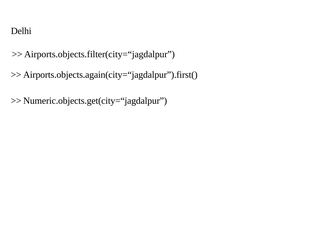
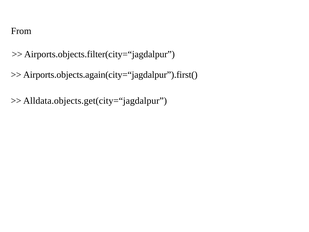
Delhi: Delhi -> From
Numeric.objects.get(city=“jagdalpur: Numeric.objects.get(city=“jagdalpur -> Alldata.objects.get(city=“jagdalpur
